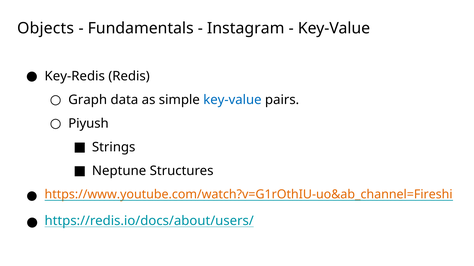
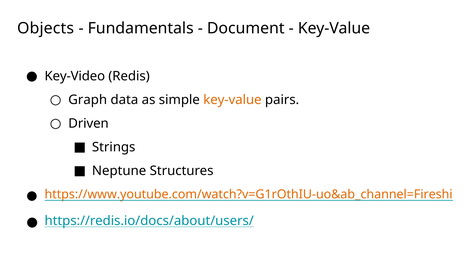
Instagram: Instagram -> Document
Key-Redis: Key-Redis -> Key-Video
key-value at (232, 100) colour: blue -> orange
Piyush: Piyush -> Driven
